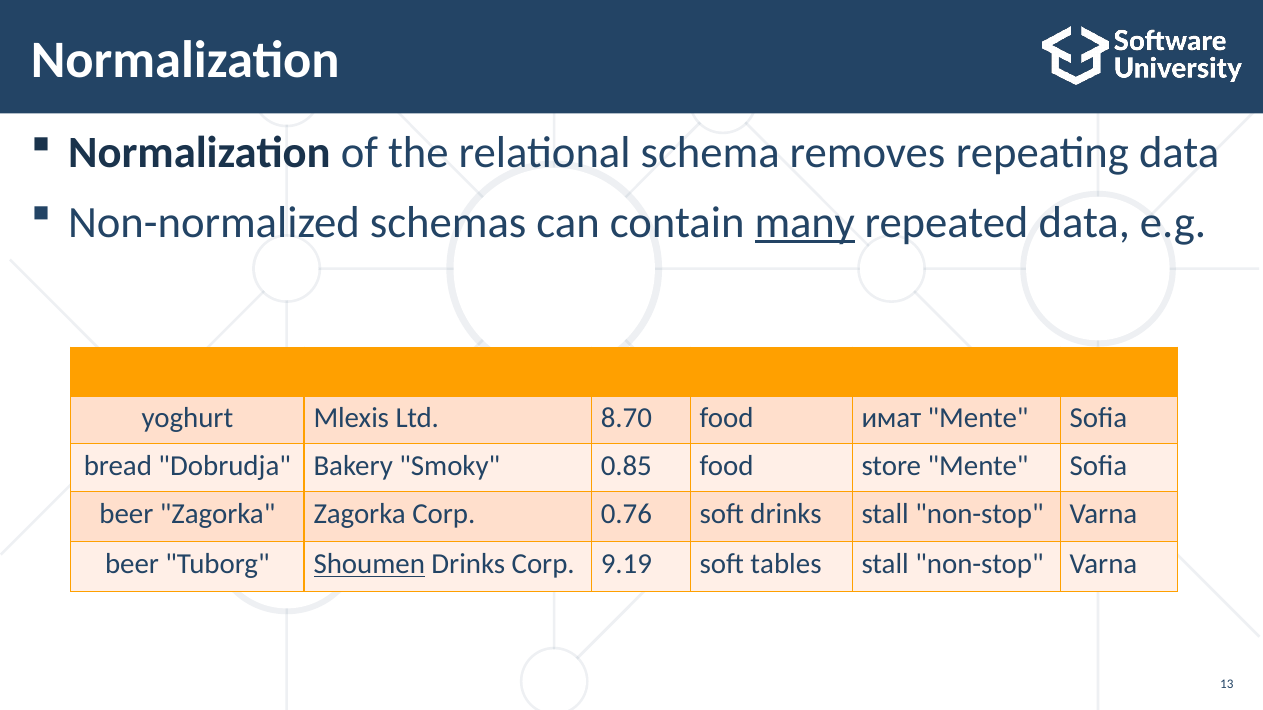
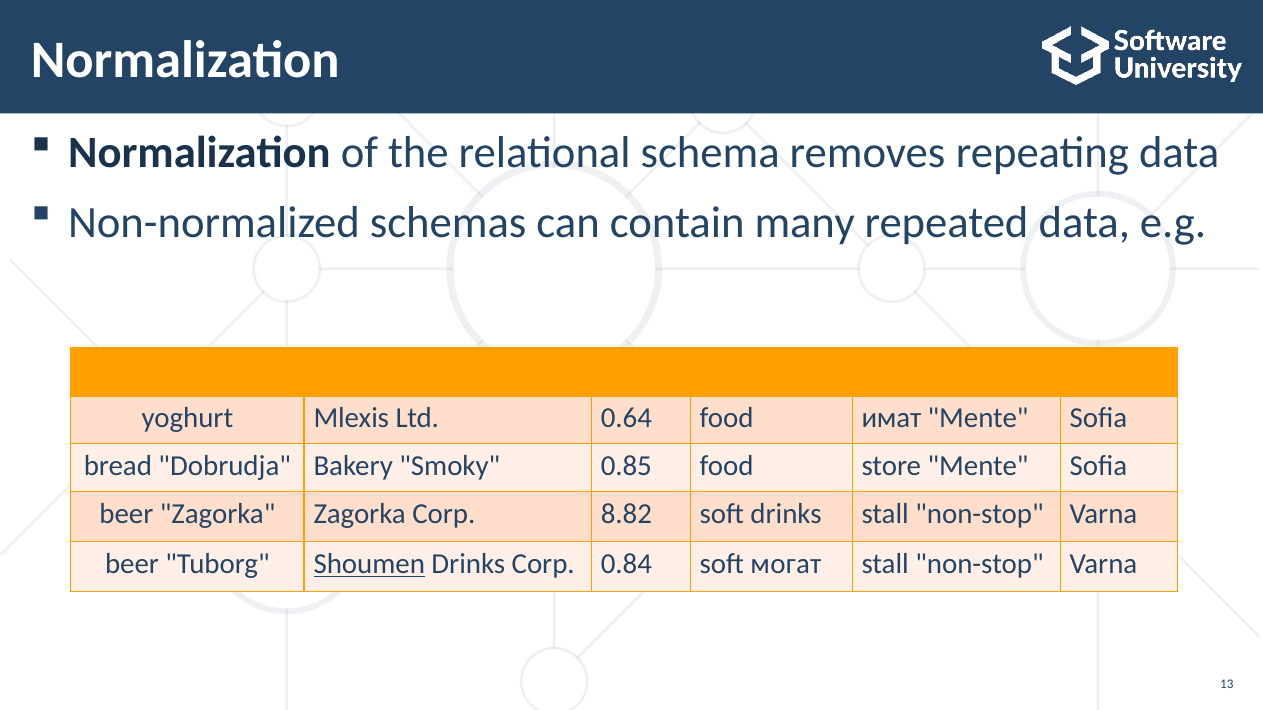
many underline: present -> none
8.70: 8.70 -> 0.64
0.76: 0.76 -> 8.82
9.19: 9.19 -> 0.84
tables: tables -> могат
